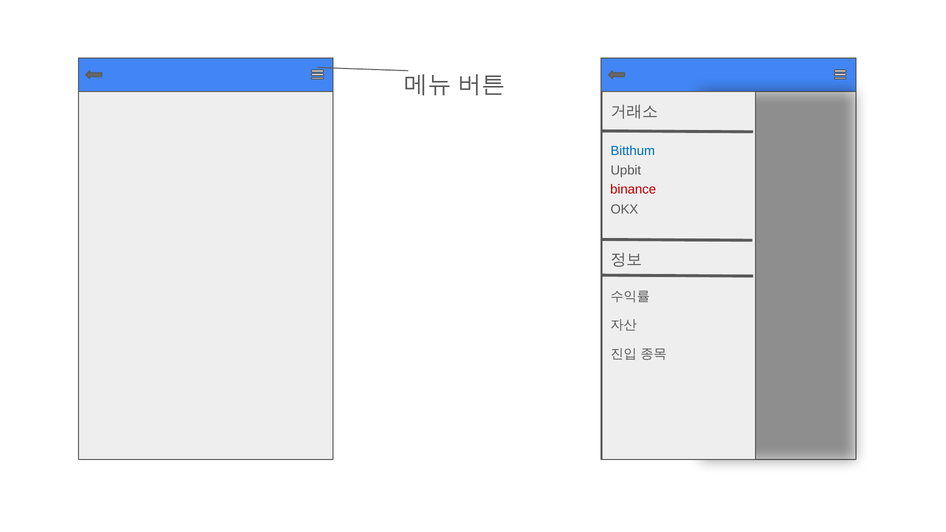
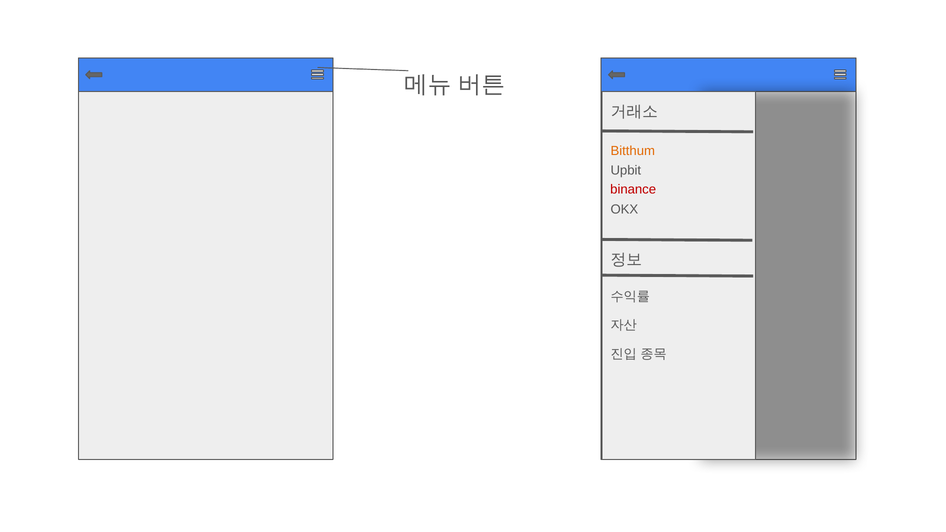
Bitthum colour: blue -> orange
